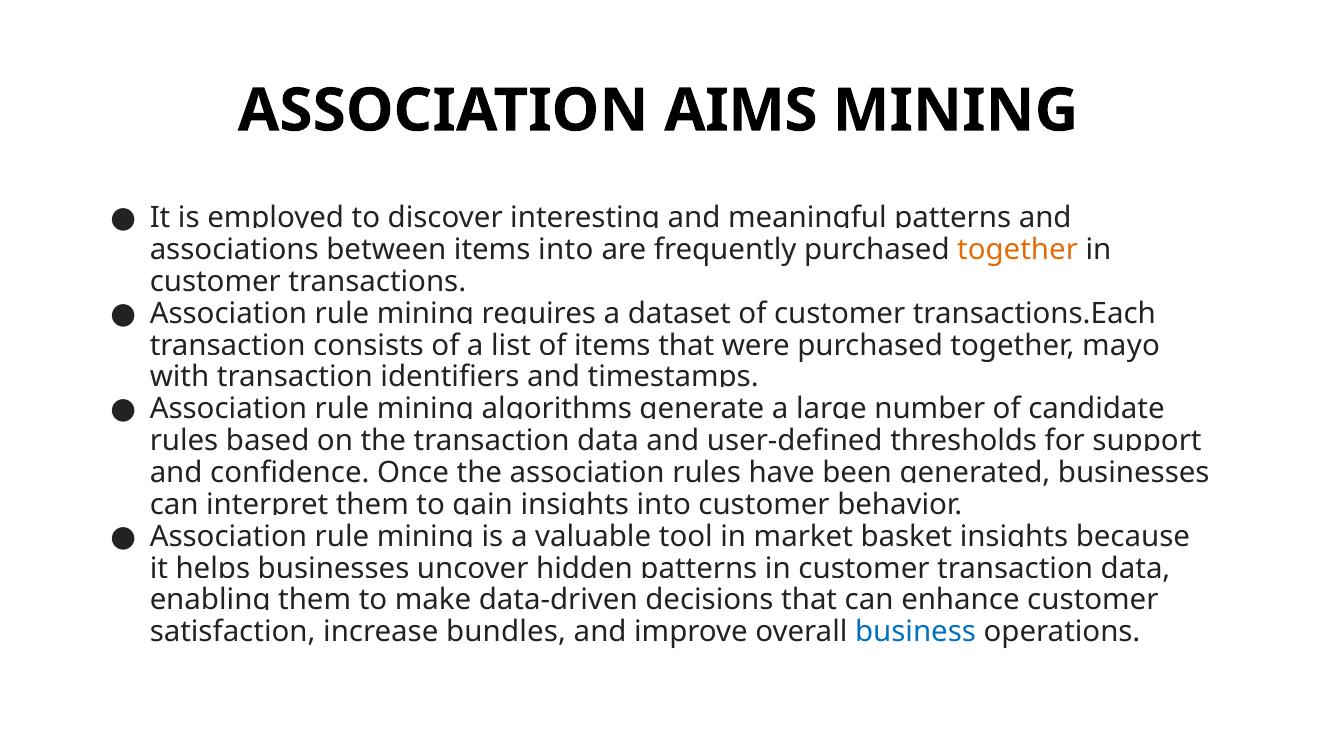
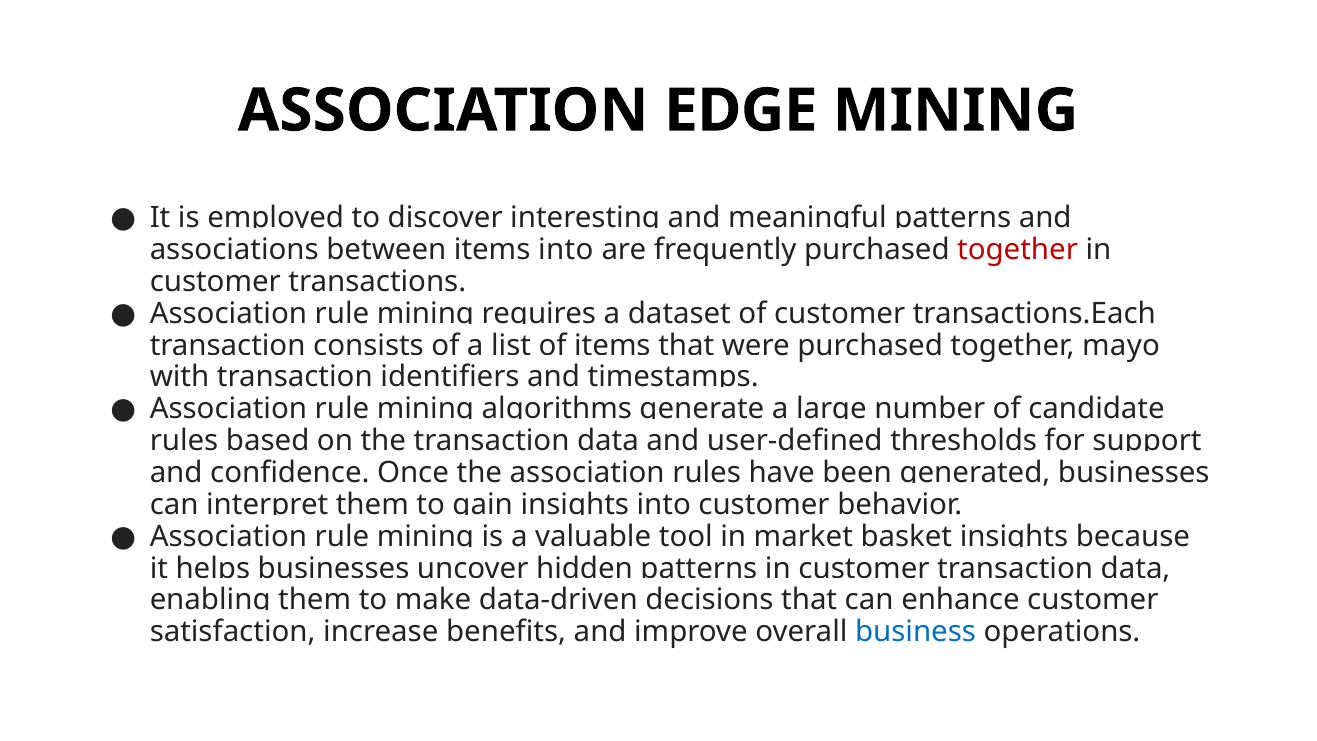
AIMS: AIMS -> EDGE
together at (1018, 250) colour: orange -> red
bundles: bundles -> benefits
